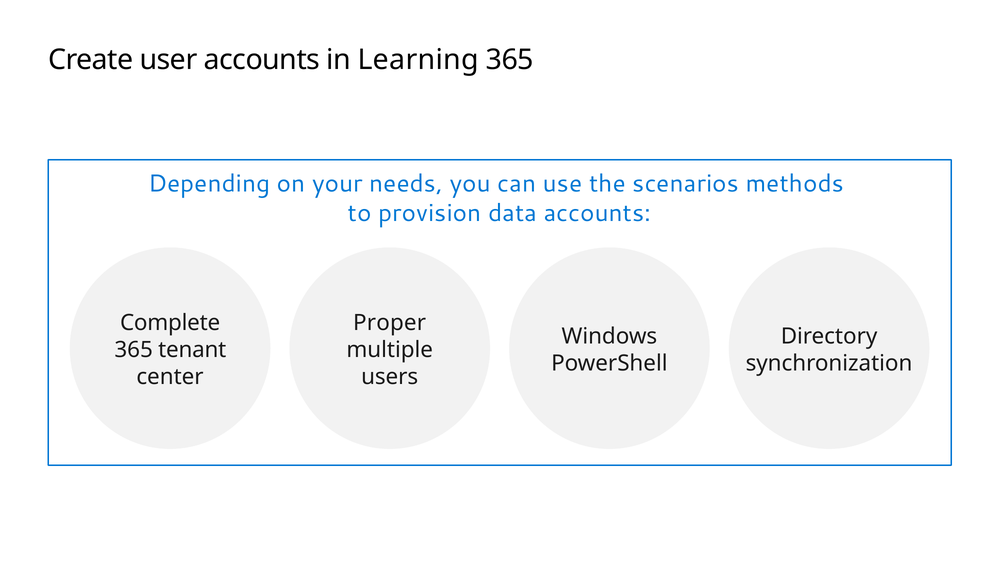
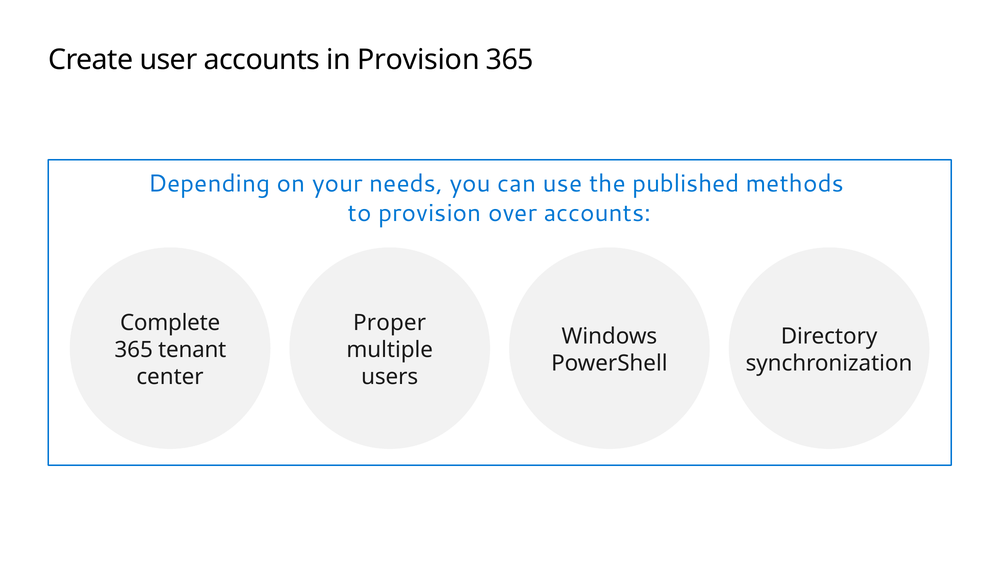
in Learning: Learning -> Provision
scenarios: scenarios -> published
data: data -> over
